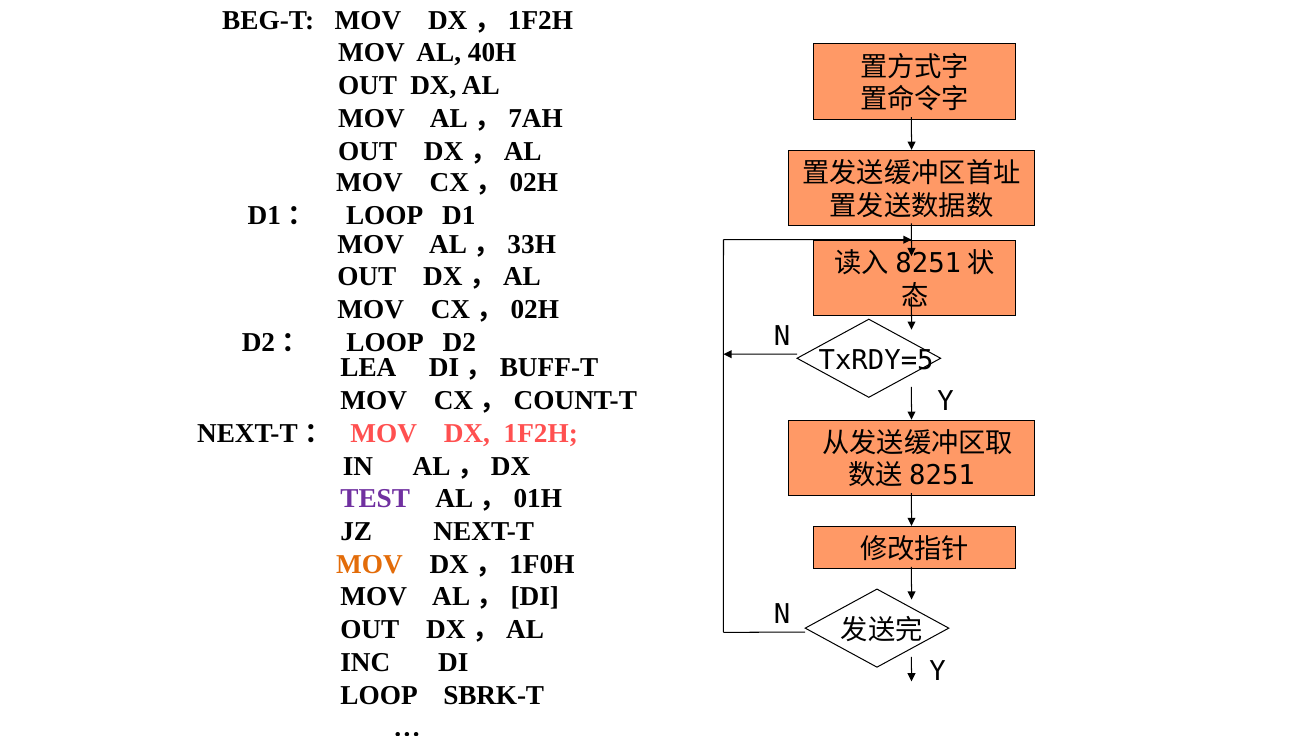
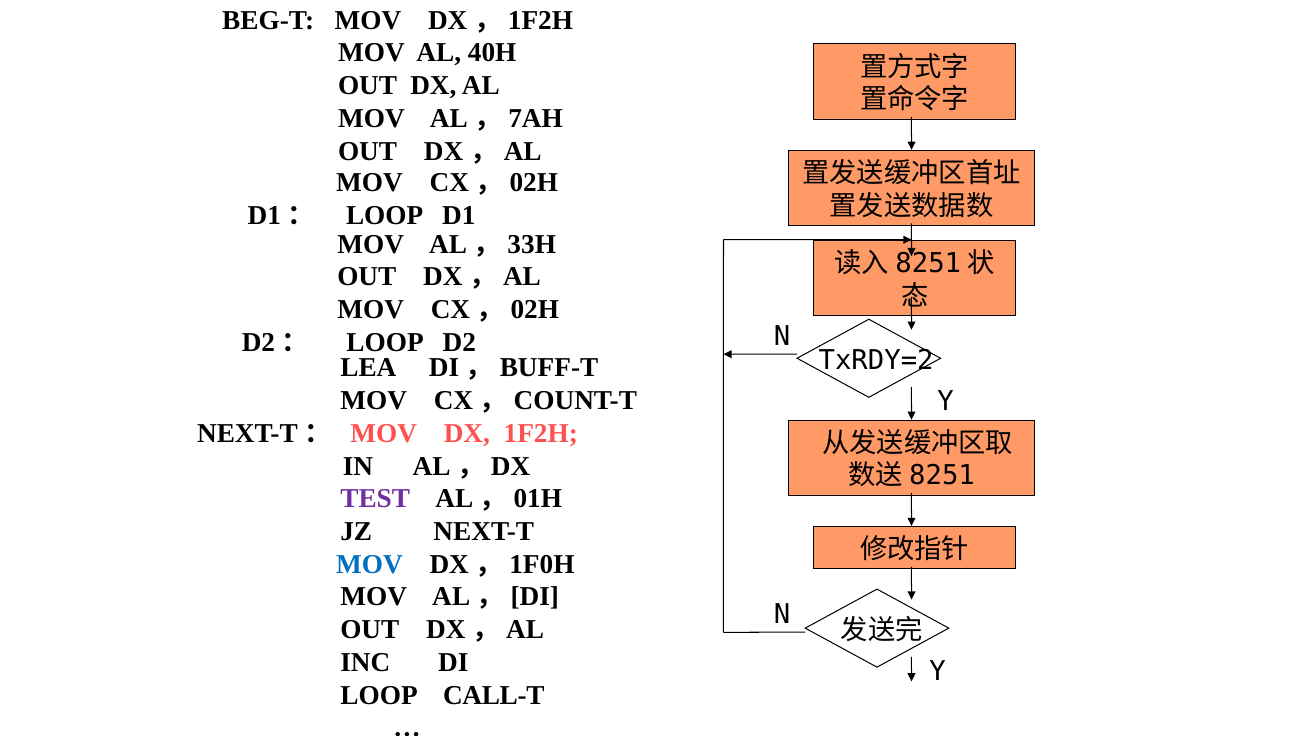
TxRDY=5: TxRDY=5 -> TxRDY=2
MOV at (369, 564) colour: orange -> blue
SBRK-T: SBRK-T -> CALL-T
